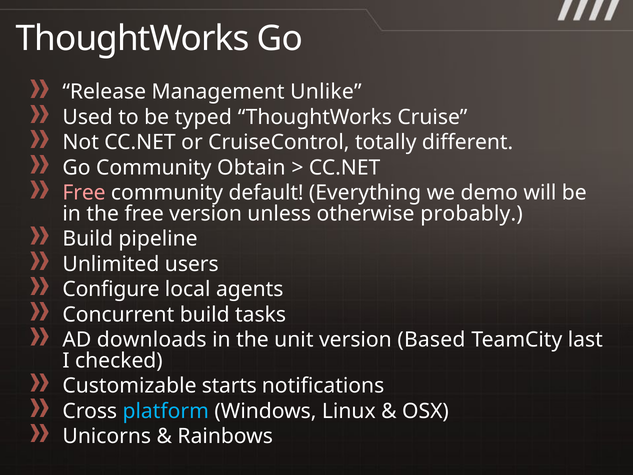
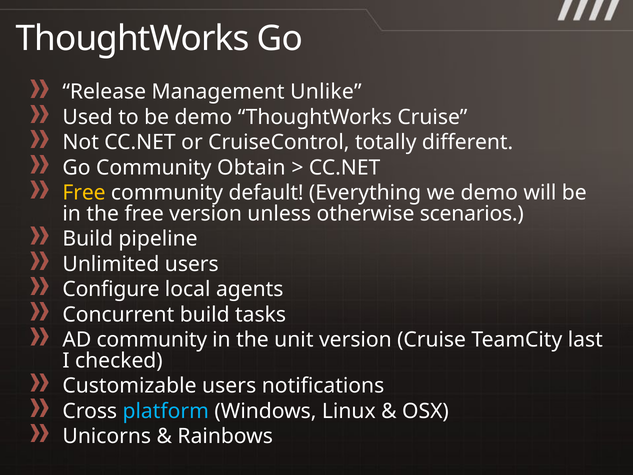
be typed: typed -> demo
Free at (84, 193) colour: pink -> yellow
probably: probably -> scenarios
AD downloads: downloads -> community
version Based: Based -> Cruise
Customizable starts: starts -> users
